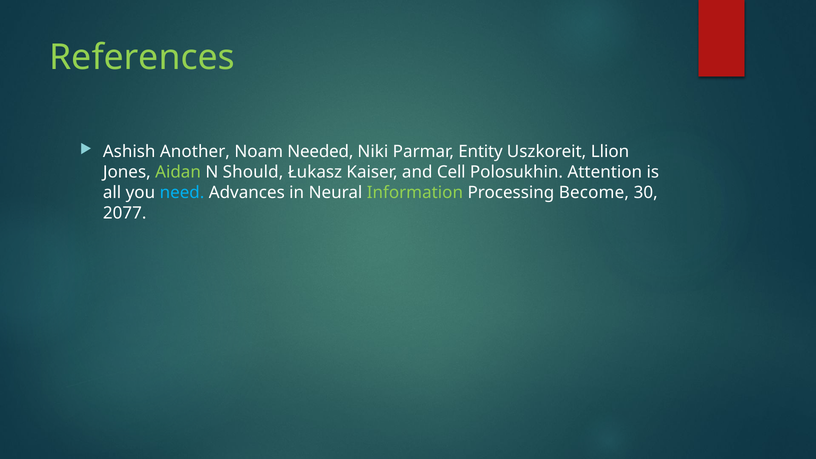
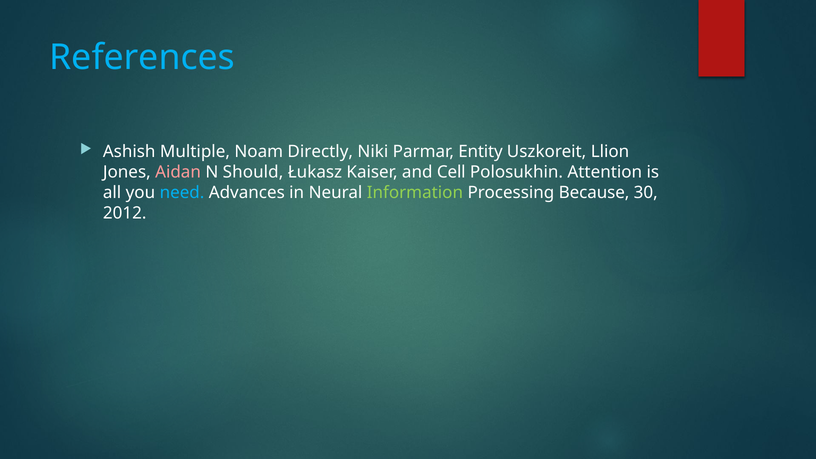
References colour: light green -> light blue
Another: Another -> Multiple
Needed: Needed -> Directly
Aidan colour: light green -> pink
Become: Become -> Because
2077: 2077 -> 2012
